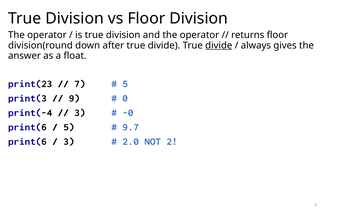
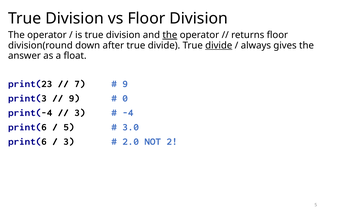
the at (170, 35) underline: none -> present
5 at (125, 84): 5 -> 9
-0: -0 -> -4
9.7: 9.7 -> 3.0
